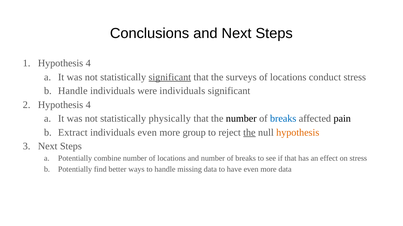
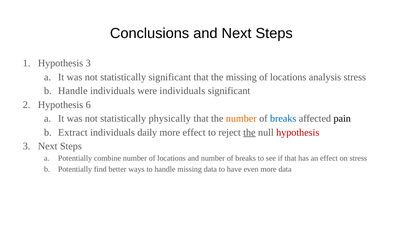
4 at (88, 63): 4 -> 3
significant at (170, 77) underline: present -> none
the surveys: surveys -> missing
conduct: conduct -> analysis
2 Hypothesis 4: 4 -> 6
number at (241, 119) colour: black -> orange
individuals even: even -> daily
more group: group -> effect
hypothesis at (298, 133) colour: orange -> red
